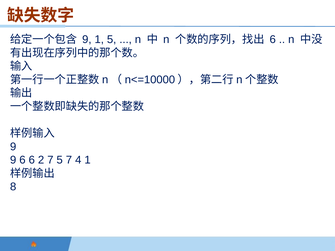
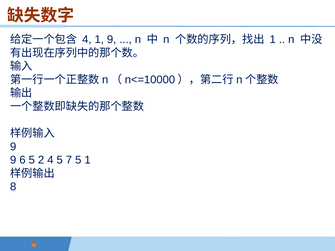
9 at (87, 40): 9 -> 4
1 5: 5 -> 9
6 at (273, 40): 6 -> 1
6 6: 6 -> 5
2 7: 7 -> 4
7 4: 4 -> 5
